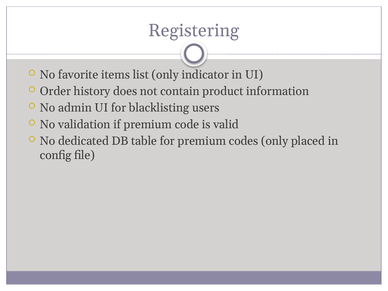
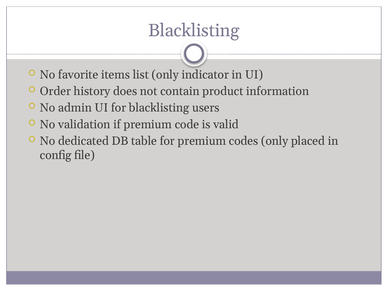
Registering at (194, 31): Registering -> Blacklisting
